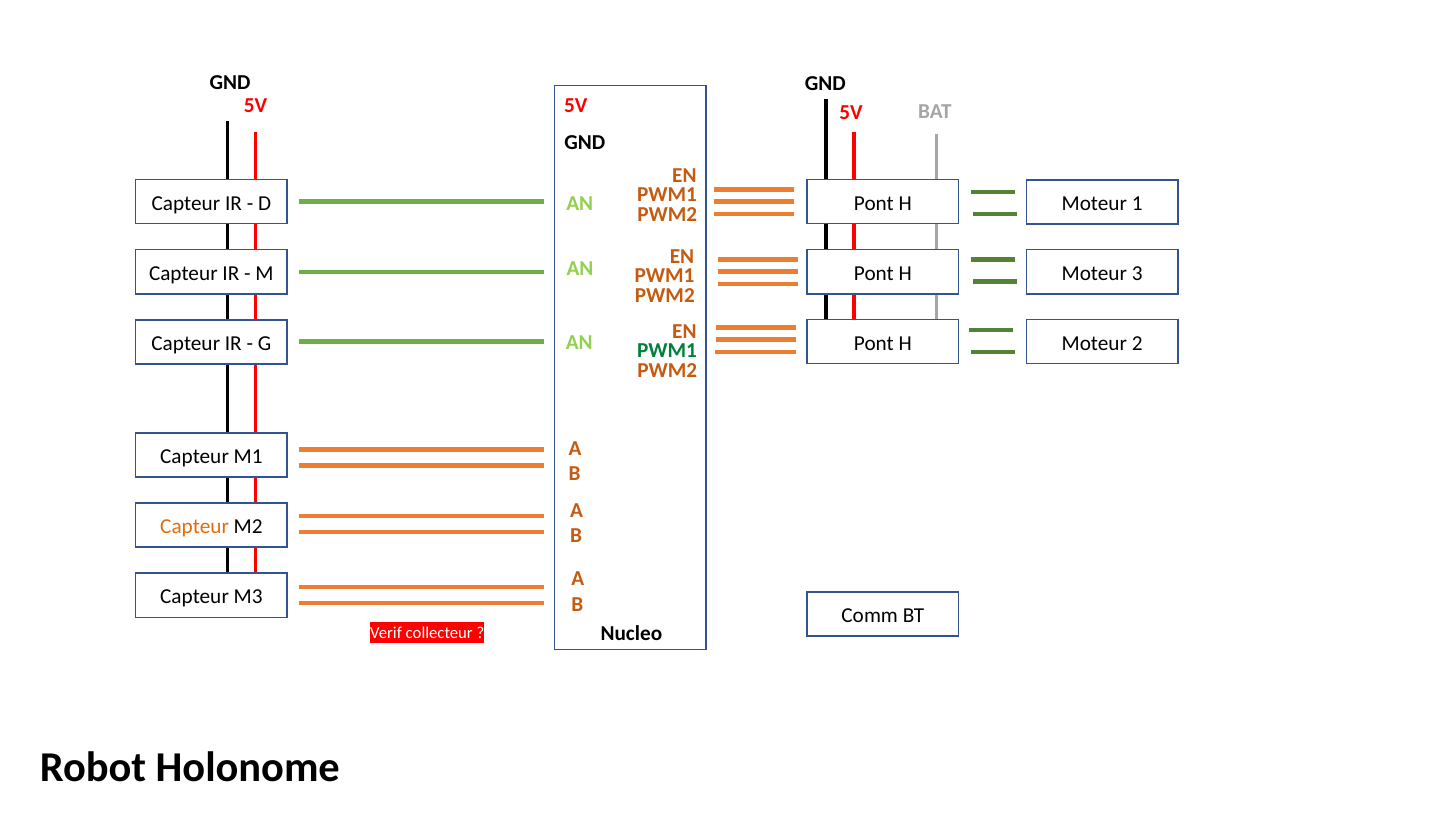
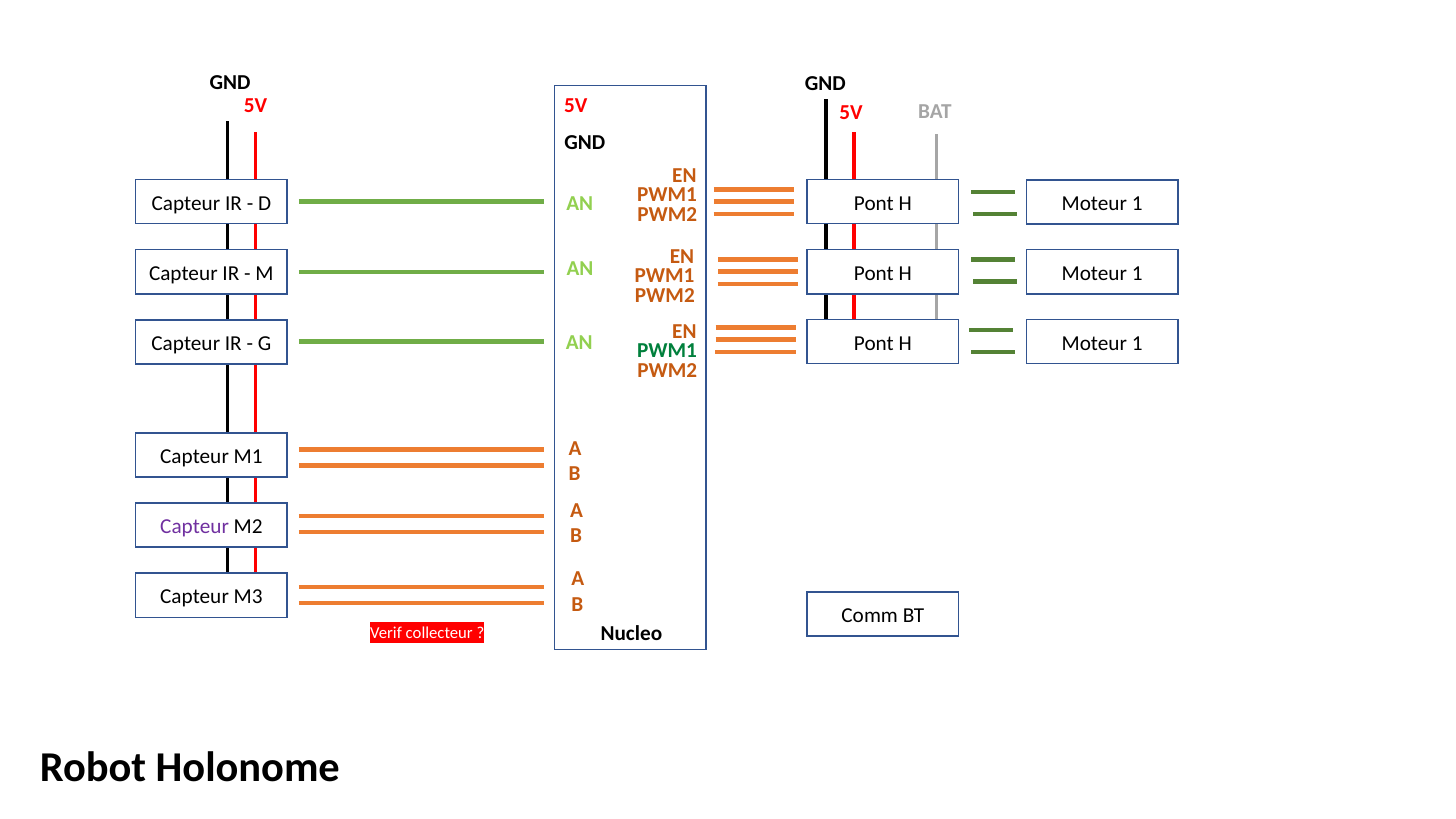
3 at (1137, 273): 3 -> 1
2 at (1137, 343): 2 -> 1
Capteur at (195, 527) colour: orange -> purple
